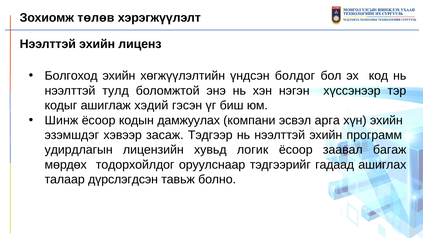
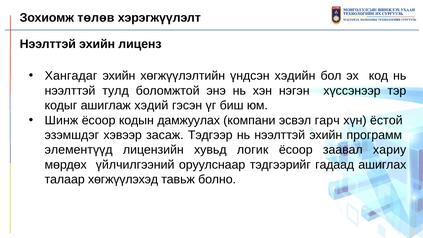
Болгоход: Болгоход -> Хангадаг
болдог: болдог -> хэдийн
арга: арга -> гарч
хүн эхийн: эхийн -> ёстой
удирдлагын: удирдлагын -> элементүүд
багаж: багаж -> хариу
тодорхойлдог: тодорхойлдог -> үйлчилгээний
дүрслэгдсэн: дүрслэгдсэн -> хөгжүүлэхэд
